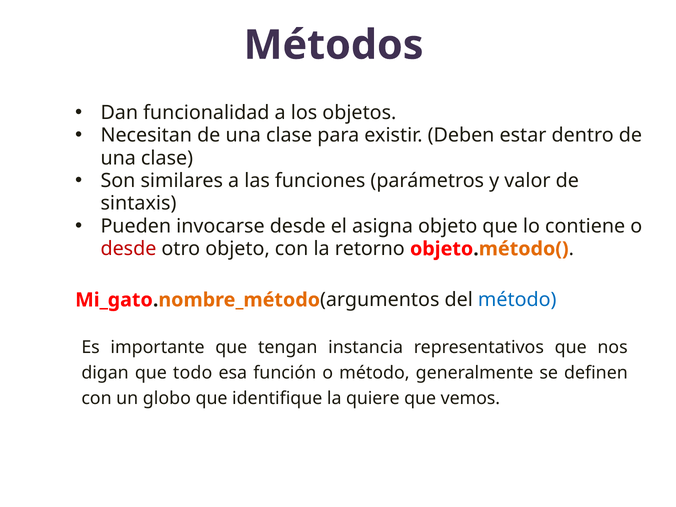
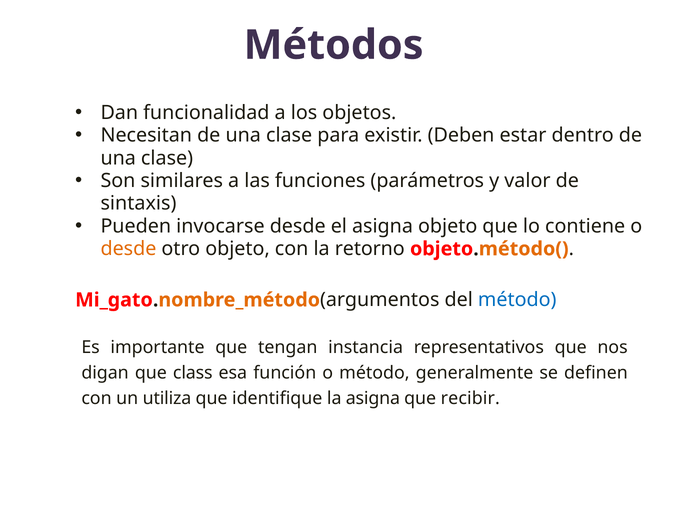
desde at (128, 249) colour: red -> orange
todo: todo -> class
globo: globo -> utiliza
la quiere: quiere -> asigna
vemos: vemos -> recibir
